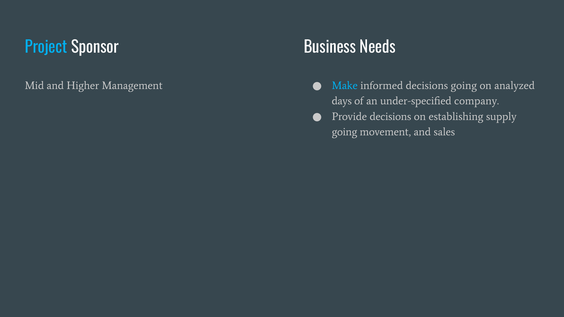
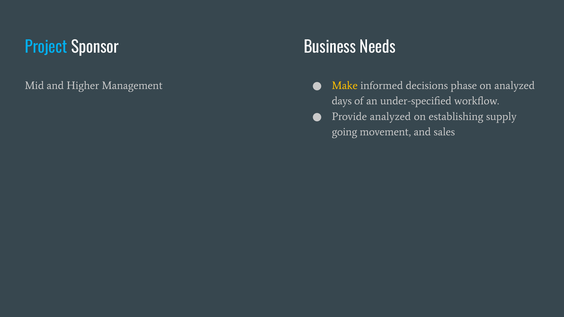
Make colour: light blue -> yellow
decisions going: going -> phase
company: company -> workflow
Provide decisions: decisions -> analyzed
